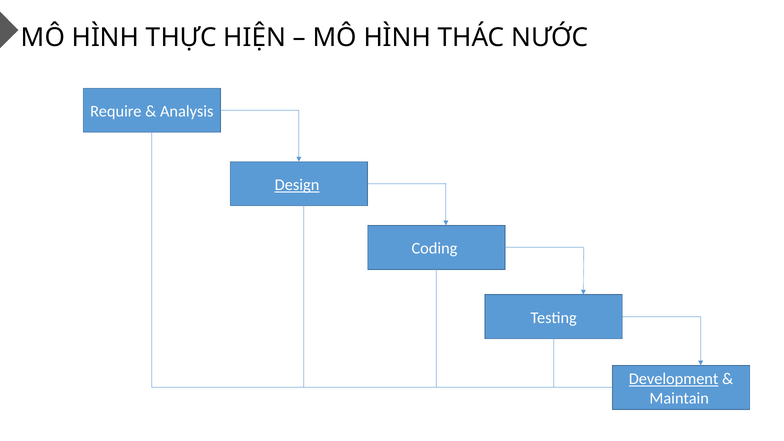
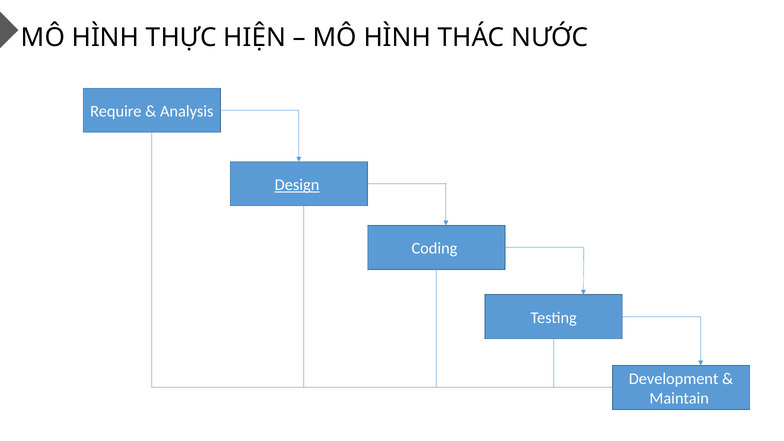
Development underline: present -> none
